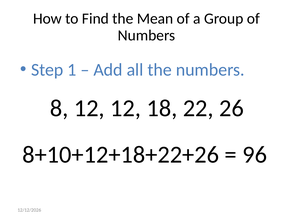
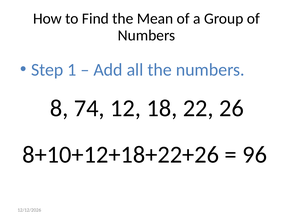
8 12: 12 -> 74
